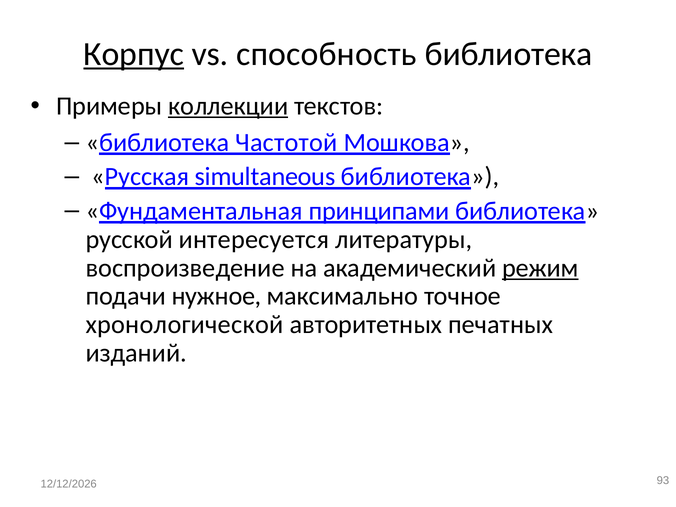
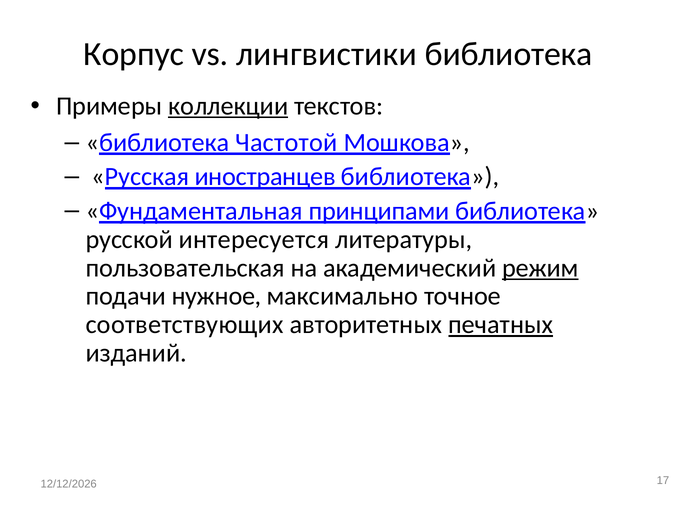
Корпус underline: present -> none
способность: способность -> лингвистики
simultaneous: simultaneous -> иностранцев
воспроизведение: воспроизведение -> пользовательская
хронологической: хронологической -> соответствующих
печатных underline: none -> present
93: 93 -> 17
